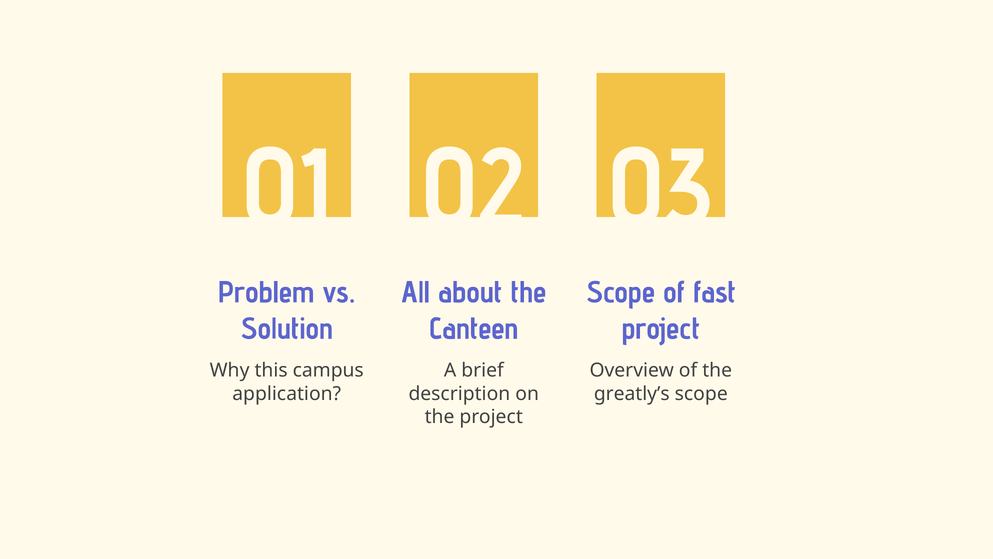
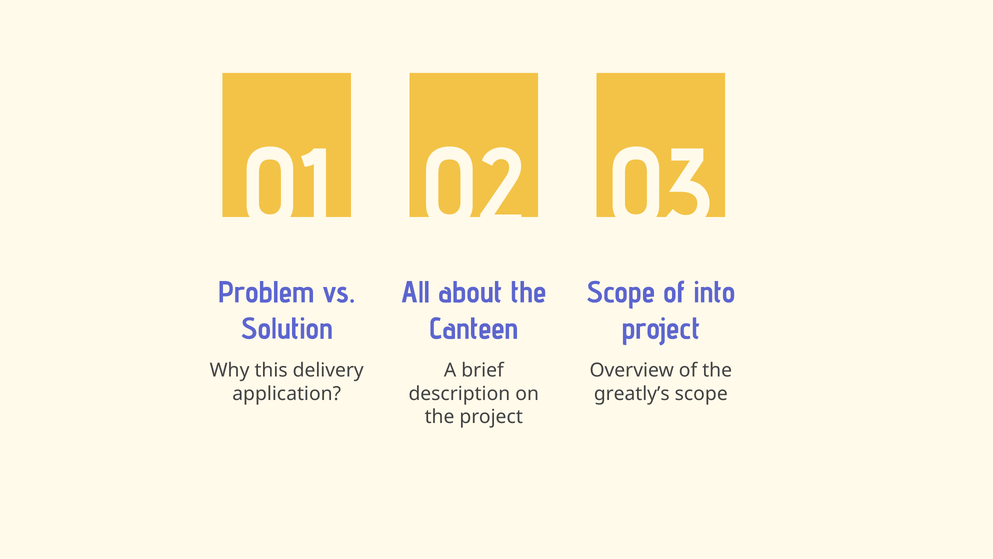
fast: fast -> into
campus: campus -> delivery
